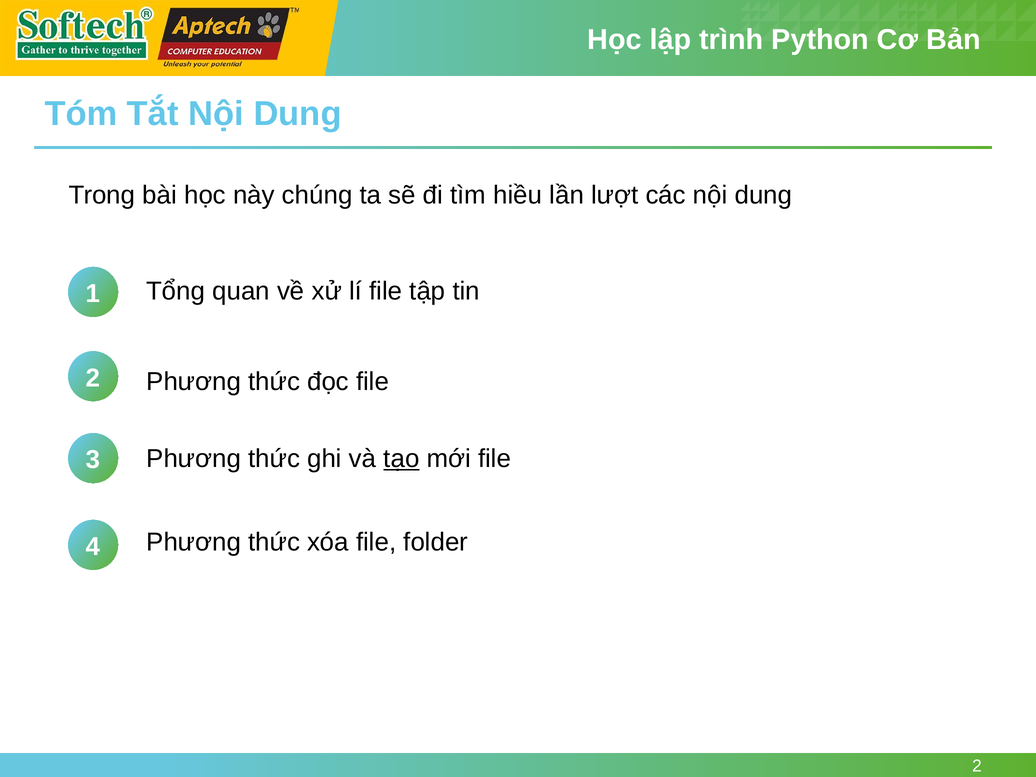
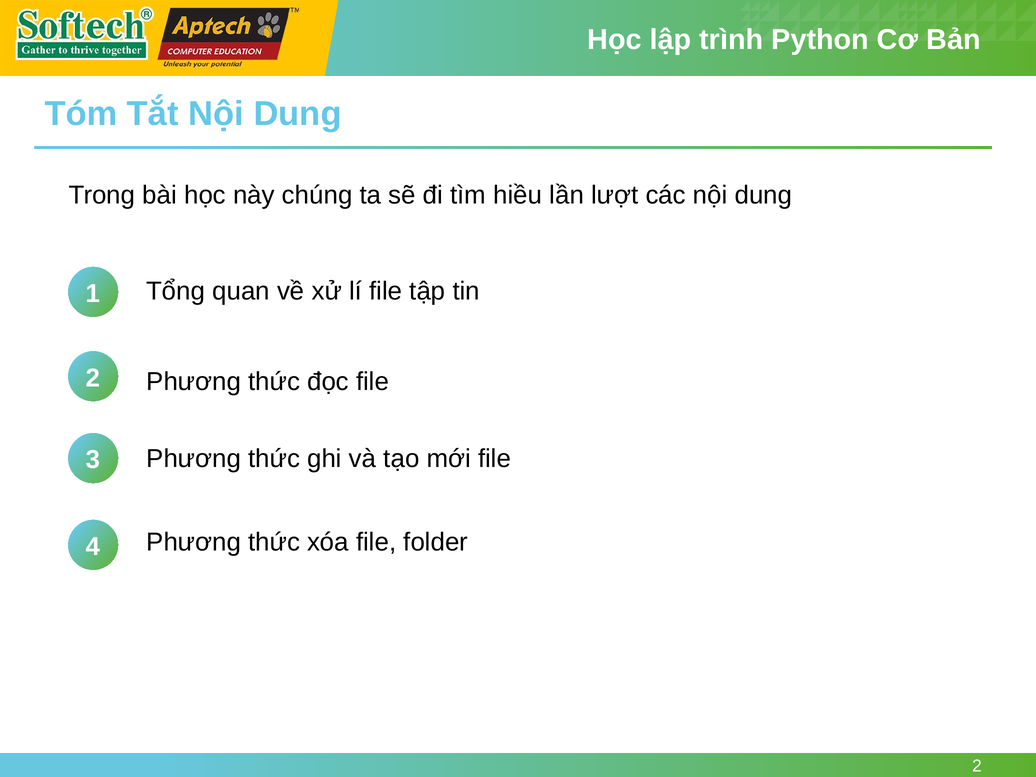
tạo underline: present -> none
